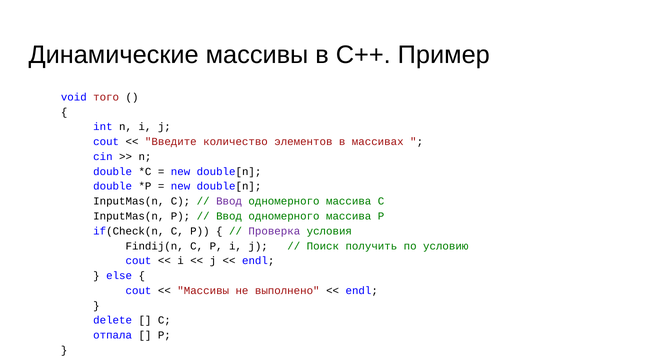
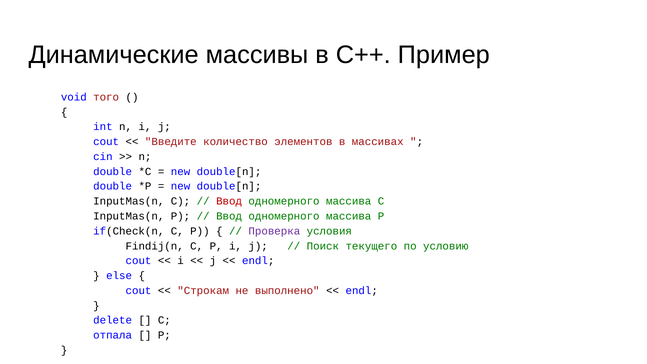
Ввод at (229, 201) colour: purple -> red
получить: получить -> текущего
Массивы at (203, 291): Массивы -> Строкам
